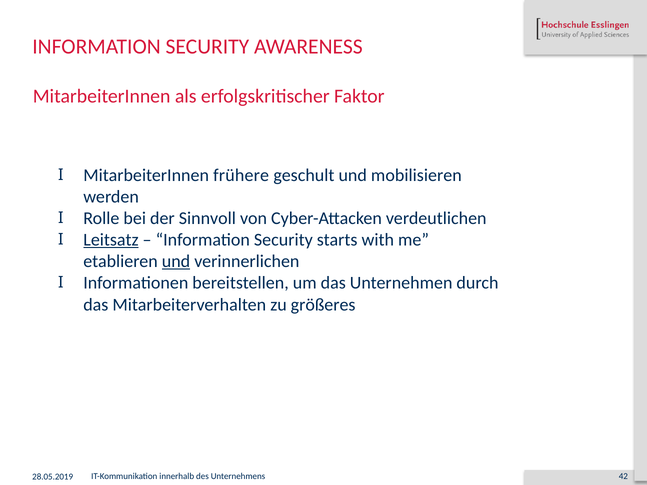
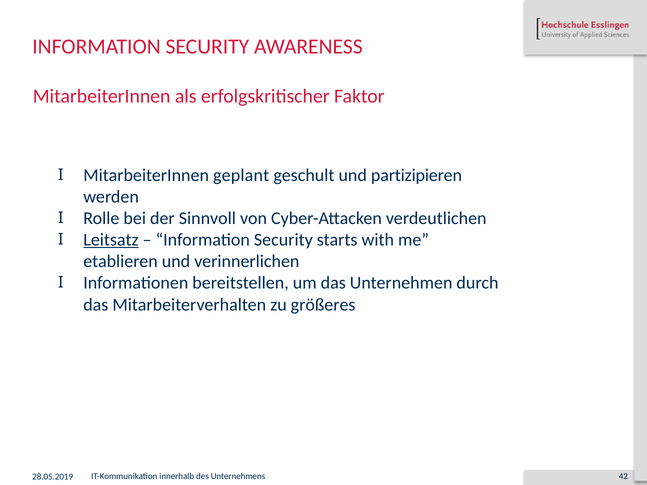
frühere: frühere -> geplant
mobilisieren: mobilisieren -> partizipieren
und at (176, 262) underline: present -> none
